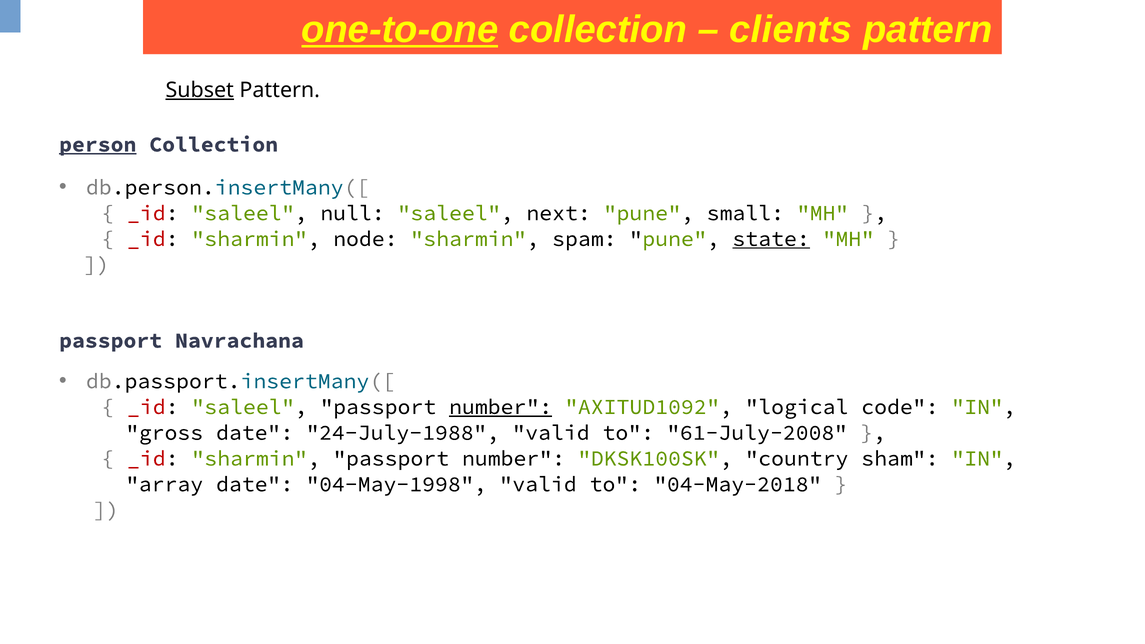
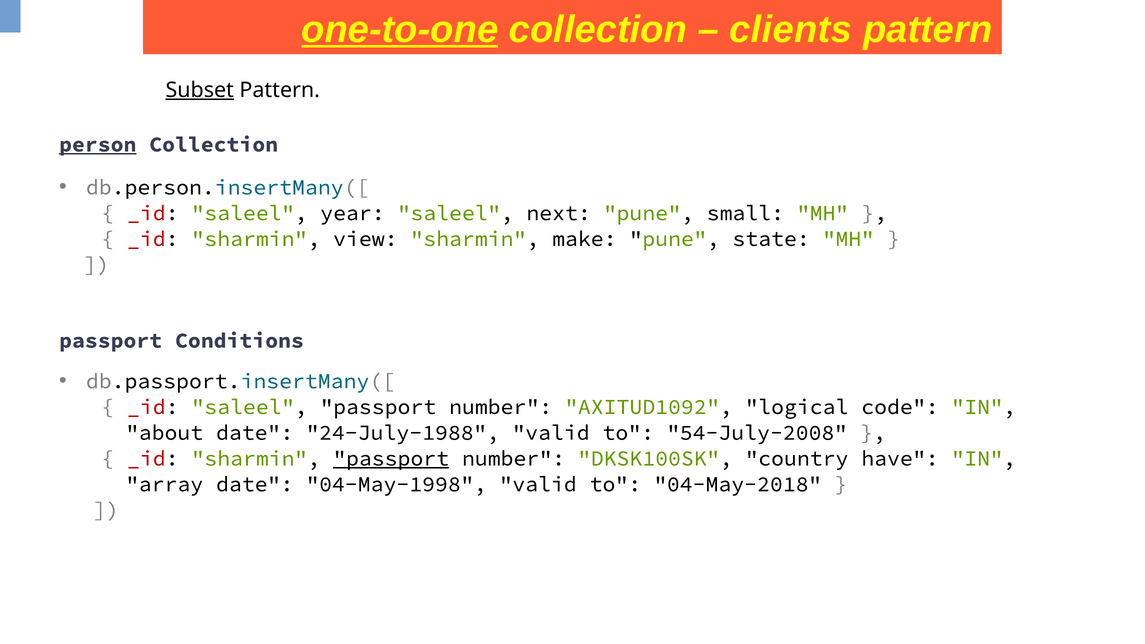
null: null -> year
node: node -> view
spam: spam -> make
state underline: present -> none
Navrachana: Navrachana -> Conditions
number at (501, 407) underline: present -> none
gross: gross -> about
61-July-2008: 61-July-2008 -> 54-July-2008
passport at (391, 458) underline: none -> present
sham: sham -> have
